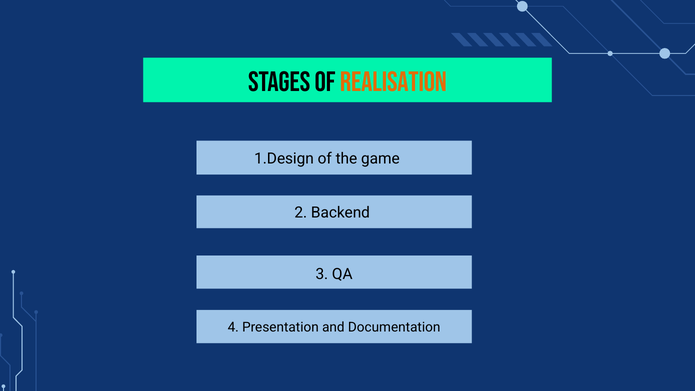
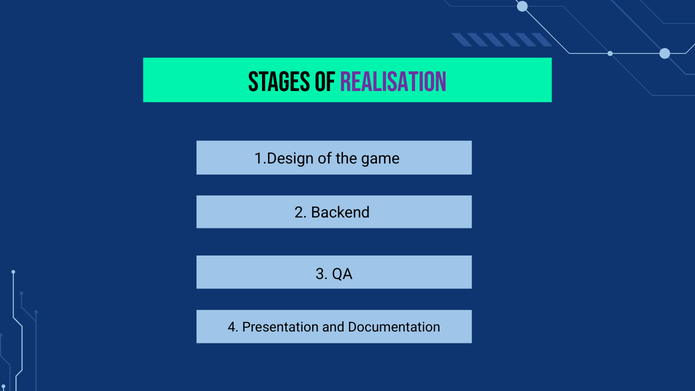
realisation colour: orange -> purple
